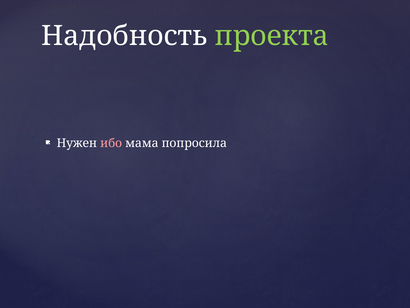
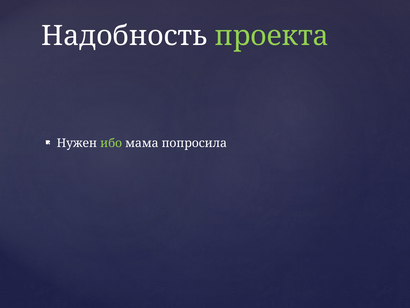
ибо colour: pink -> light green
